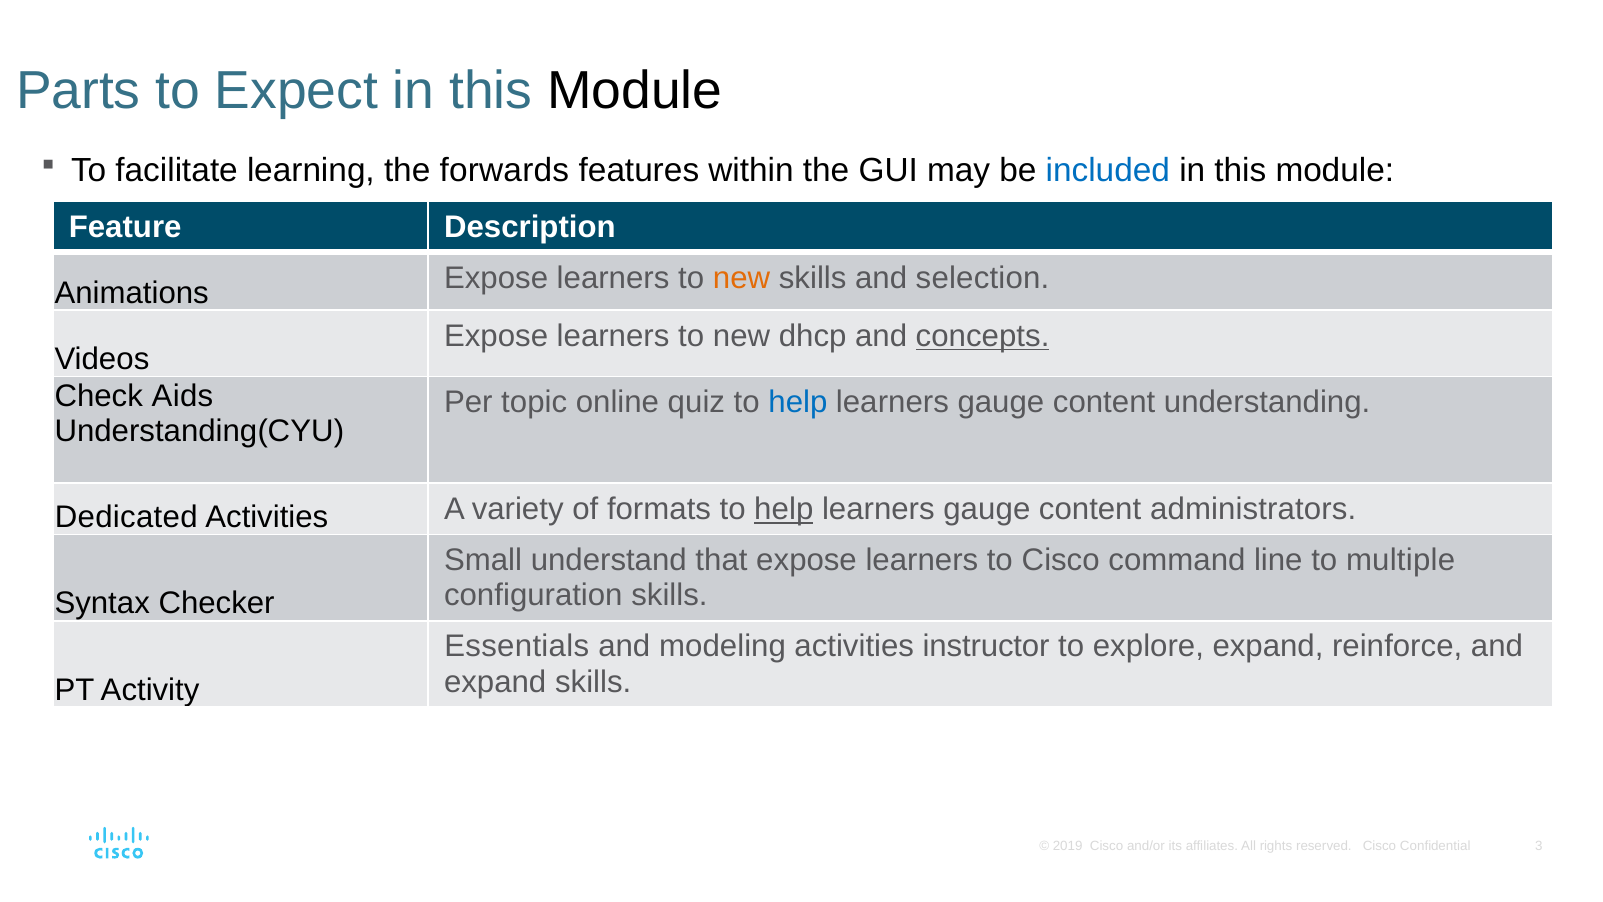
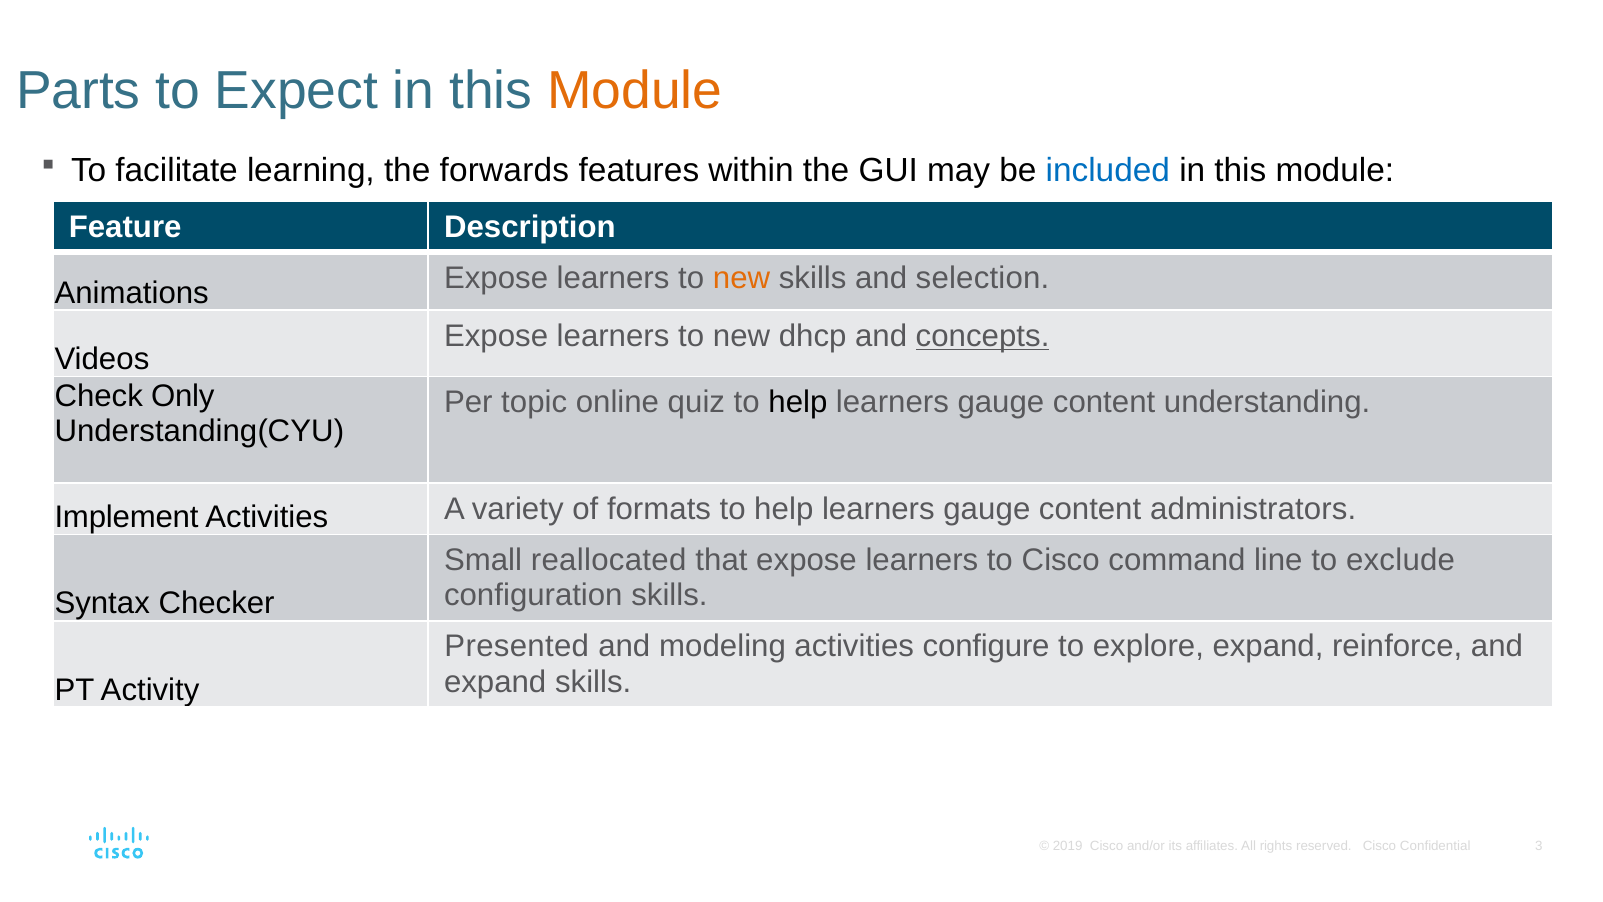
Module at (635, 90) colour: black -> orange
Aids: Aids -> Only
help at (798, 402) colour: blue -> black
Dedicated: Dedicated -> Implement
help at (784, 509) underline: present -> none
understand: understand -> reallocated
multiple: multiple -> exclude
Essentials: Essentials -> Presented
instructor: instructor -> configure
